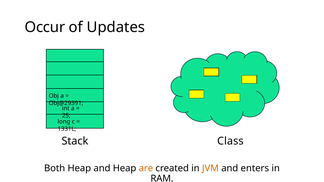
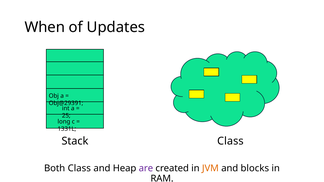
Occur: Occur -> When
Both Heap: Heap -> Class
are colour: orange -> purple
enters: enters -> blocks
